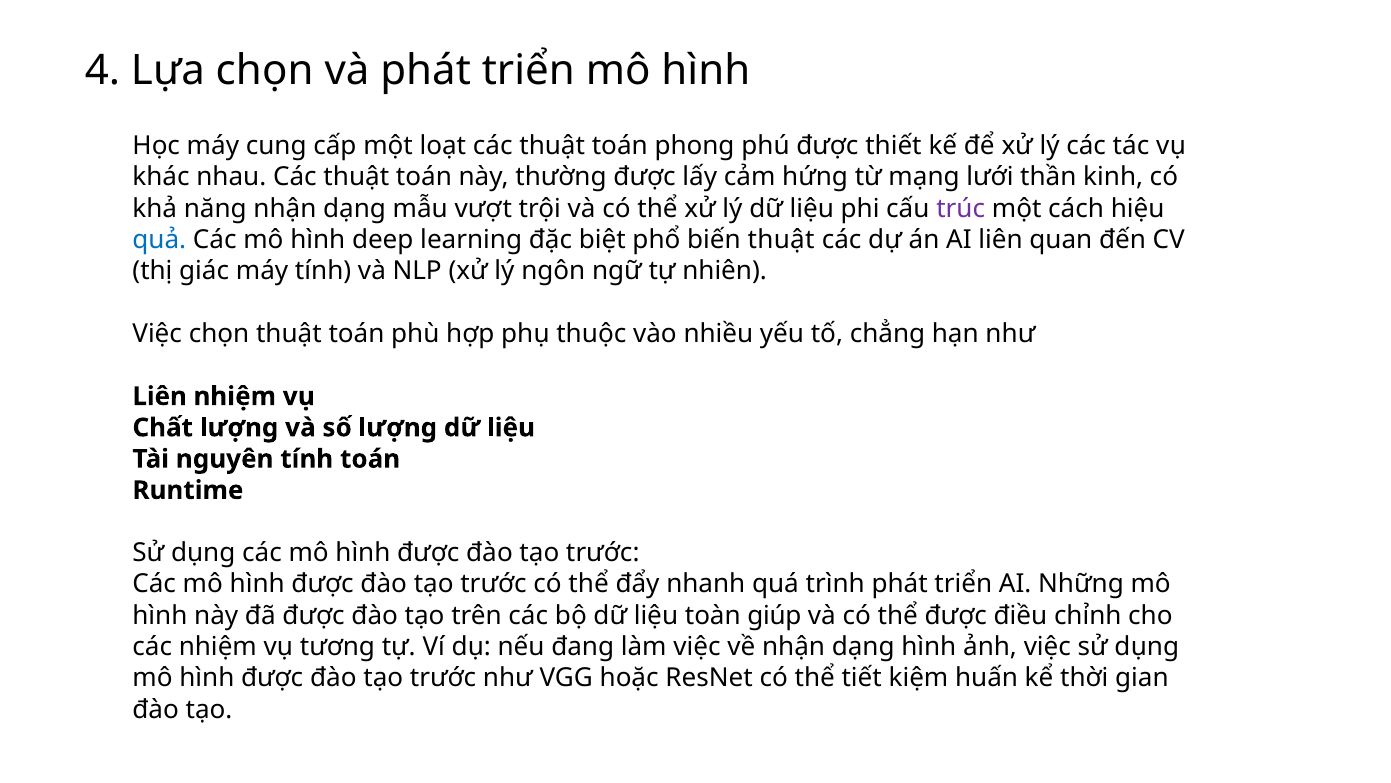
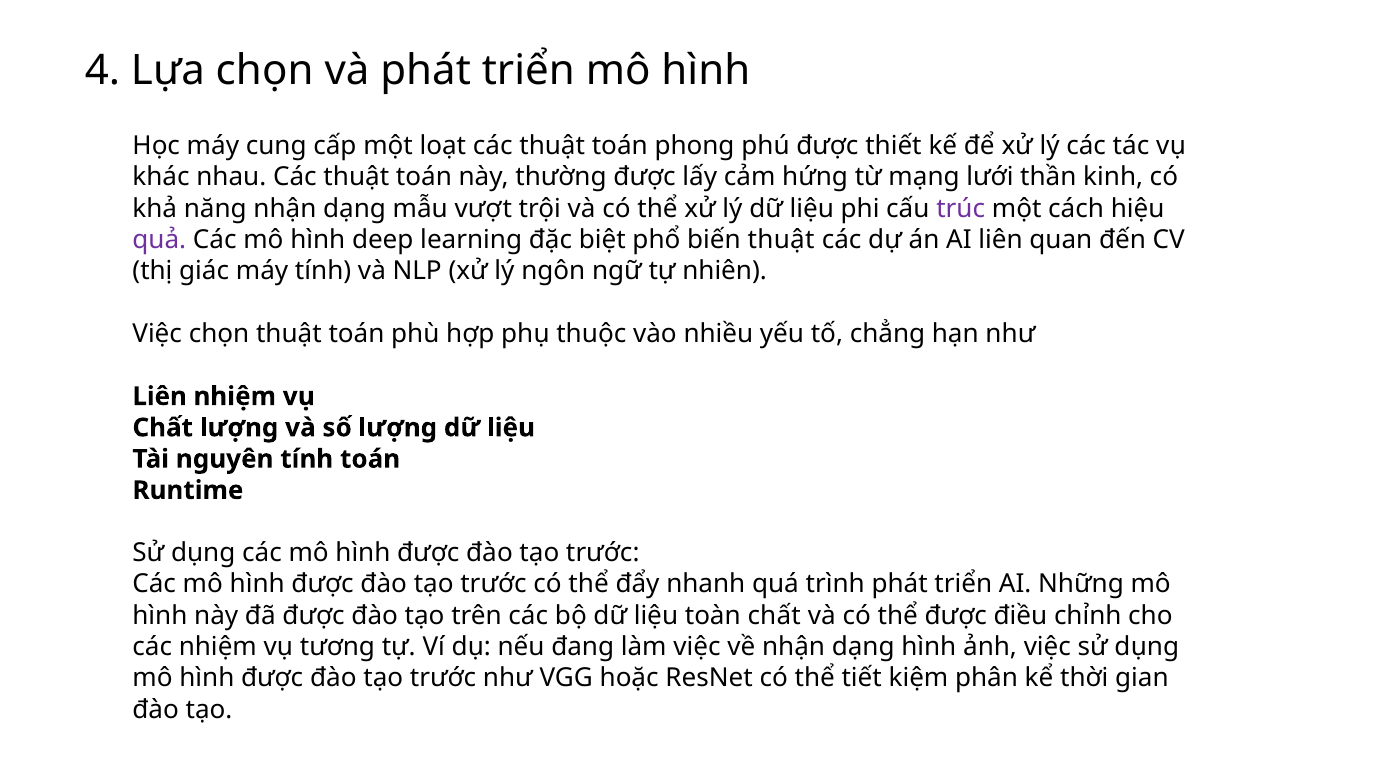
quả colour: blue -> purple
toàn giúp: giúp -> chất
huấn: huấn -> phân
